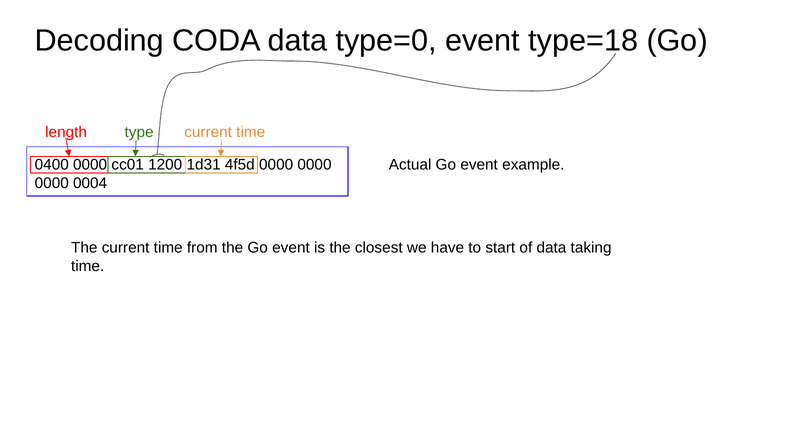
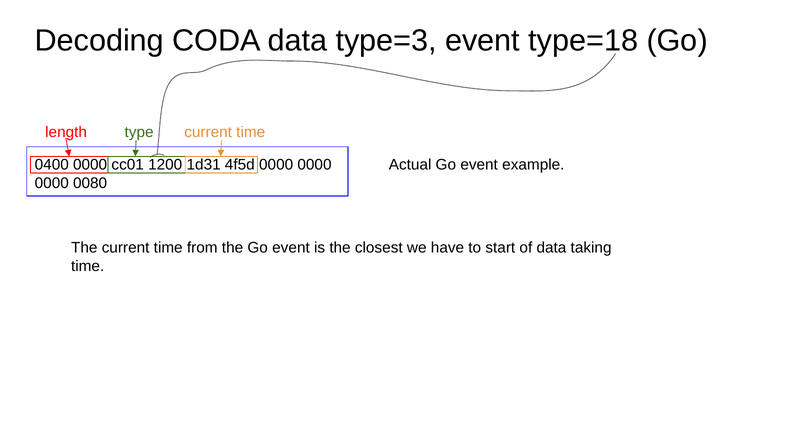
type=0: type=0 -> type=3
0004: 0004 -> 0080
